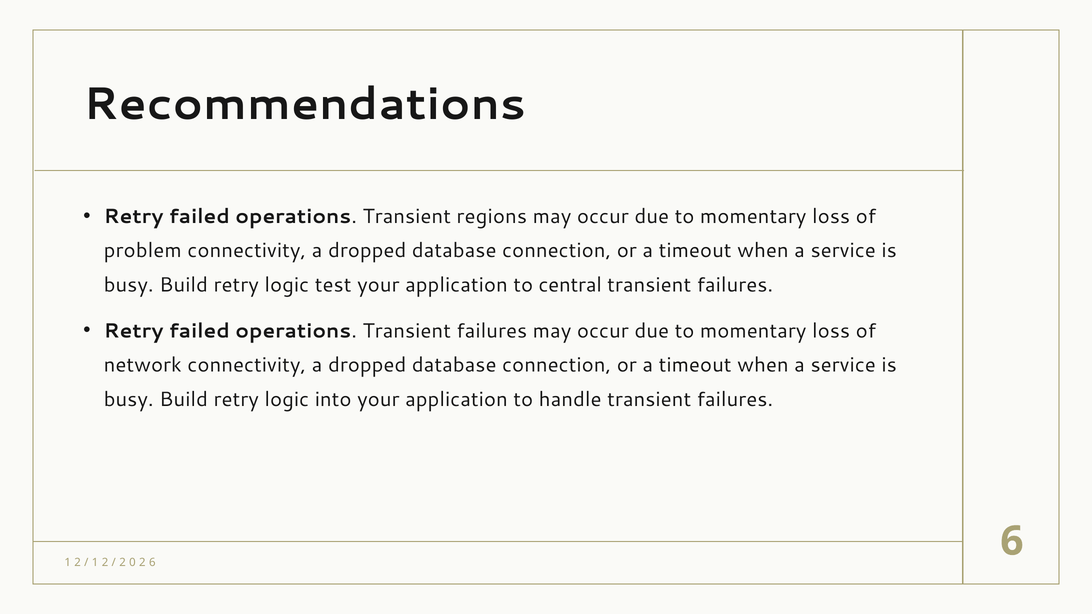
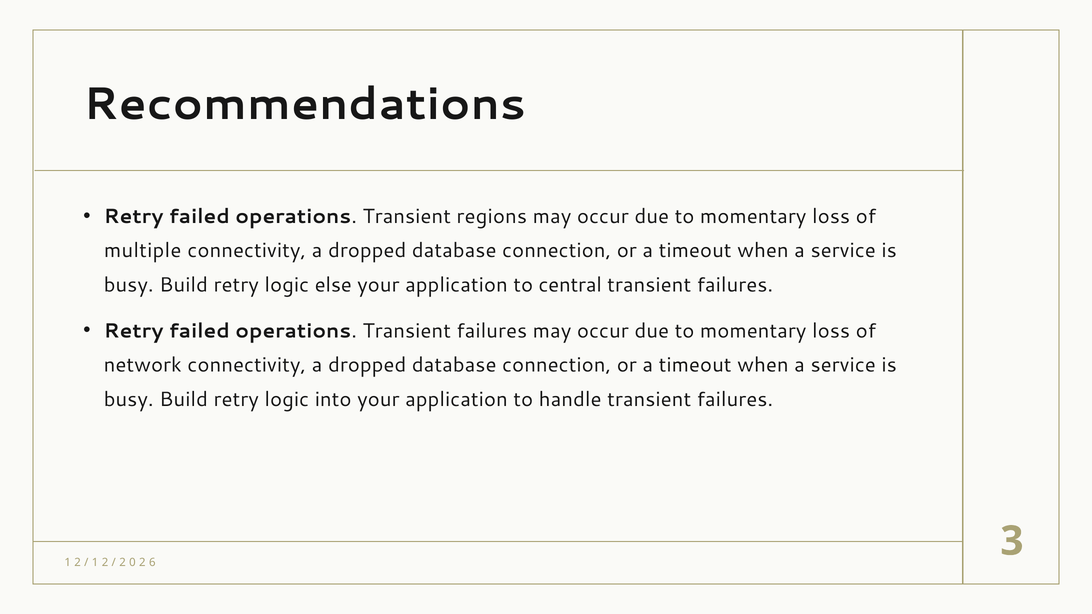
problem: problem -> multiple
test: test -> else
6 at (1012, 541): 6 -> 3
